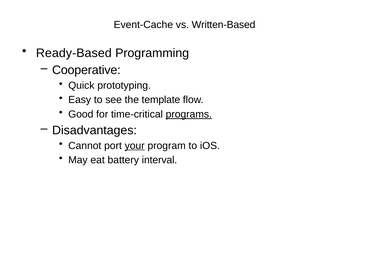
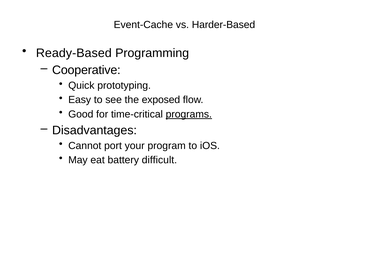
Written-Based: Written-Based -> Harder-Based
template: template -> exposed
your underline: present -> none
interval: interval -> difficult
